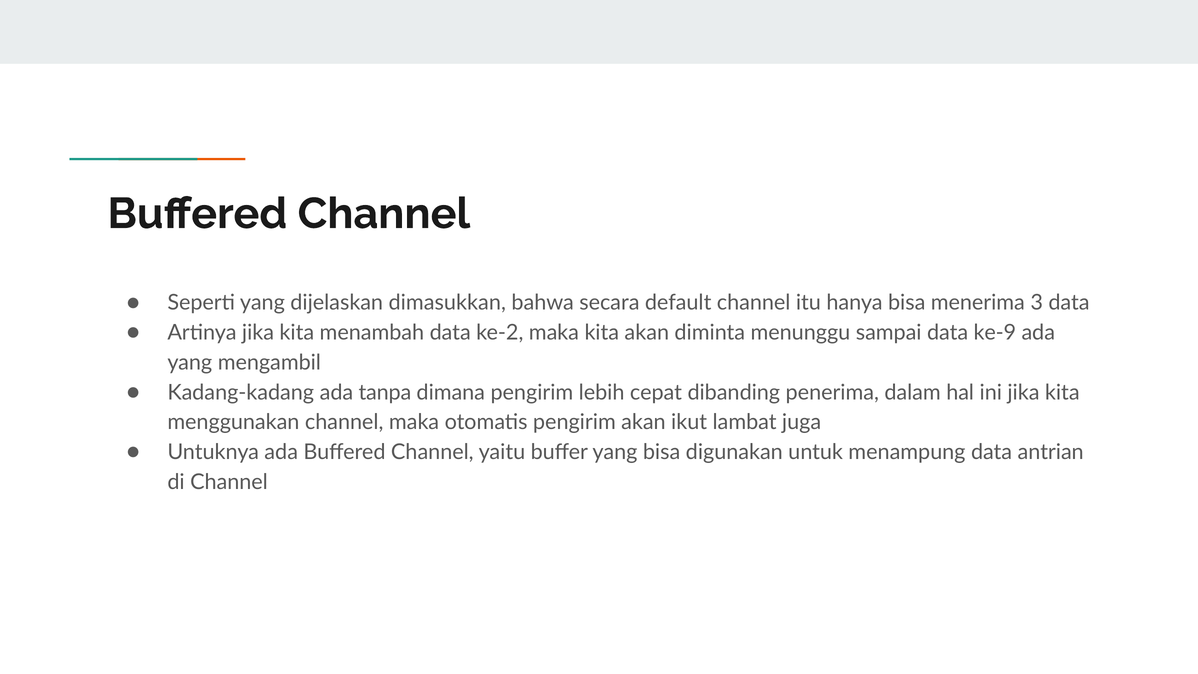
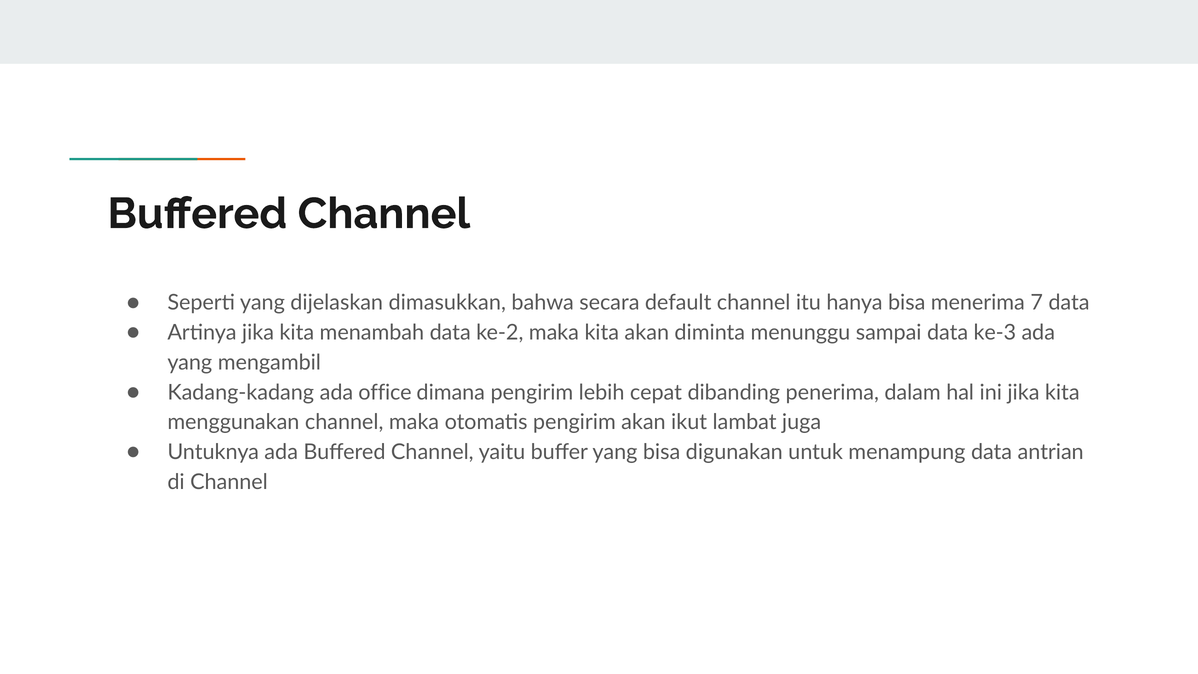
3: 3 -> 7
ke-9: ke-9 -> ke-3
tanpa: tanpa -> office
